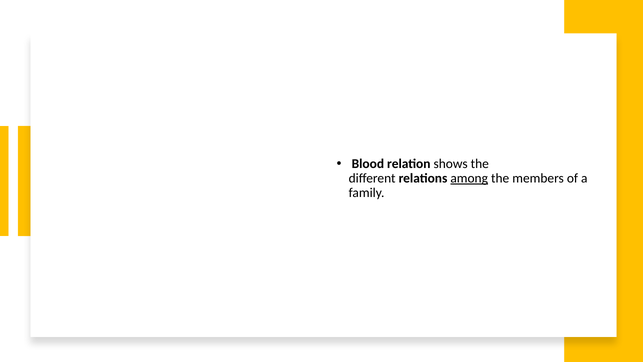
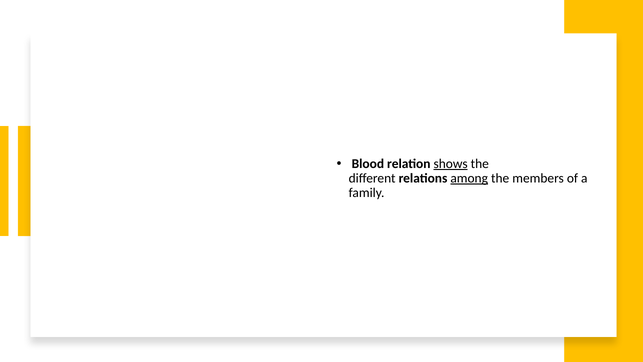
shows underline: none -> present
